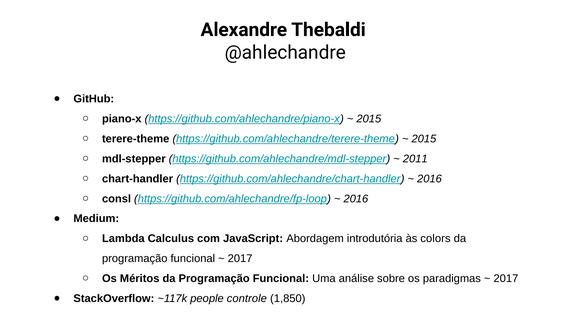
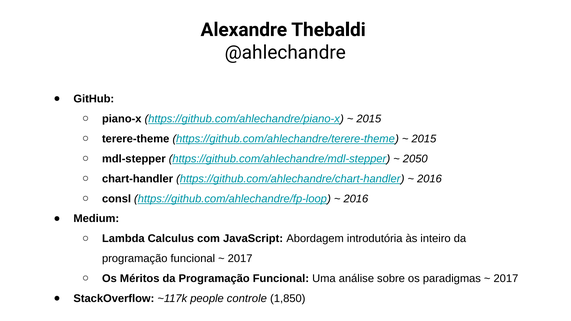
2011: 2011 -> 2050
colors: colors -> inteiro
